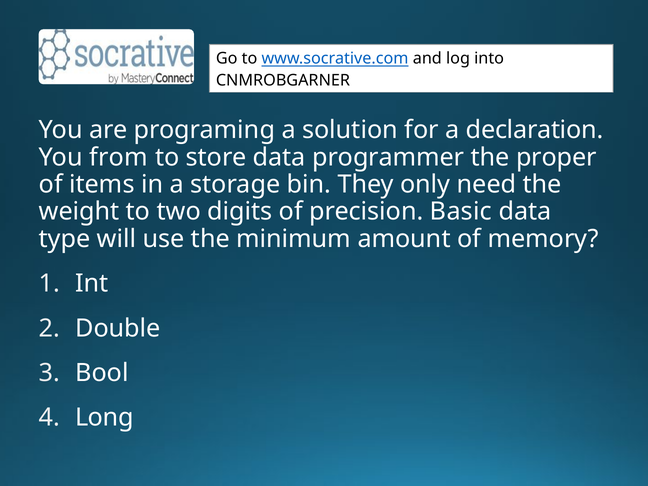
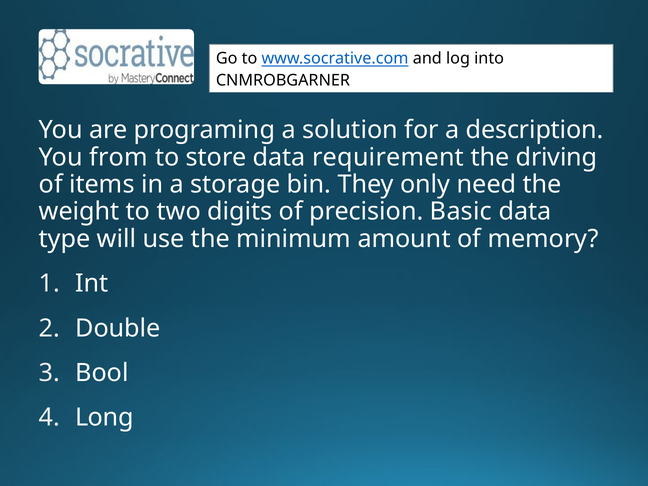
declaration: declaration -> description
programmer: programmer -> requirement
proper: proper -> driving
